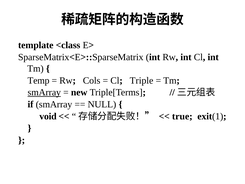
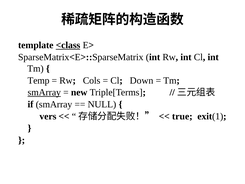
<class underline: none -> present
Triple: Triple -> Down
void: void -> vers
